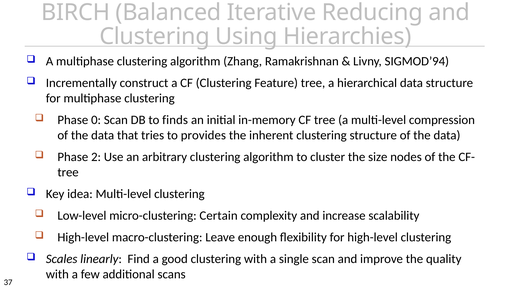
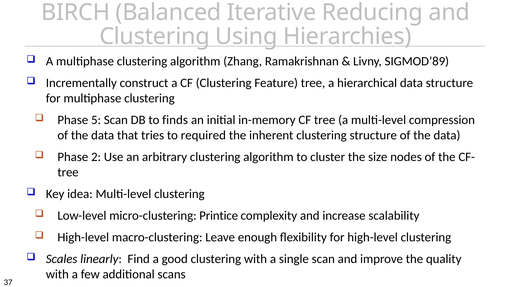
SIGMOD’94: SIGMOD’94 -> SIGMOD’89
0: 0 -> 5
provides: provides -> required
Certain: Certain -> Printice
